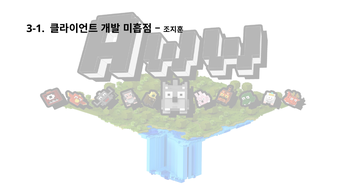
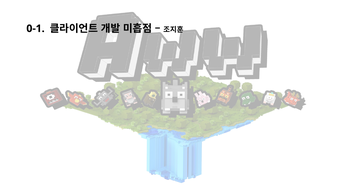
3-1: 3-1 -> 0-1
